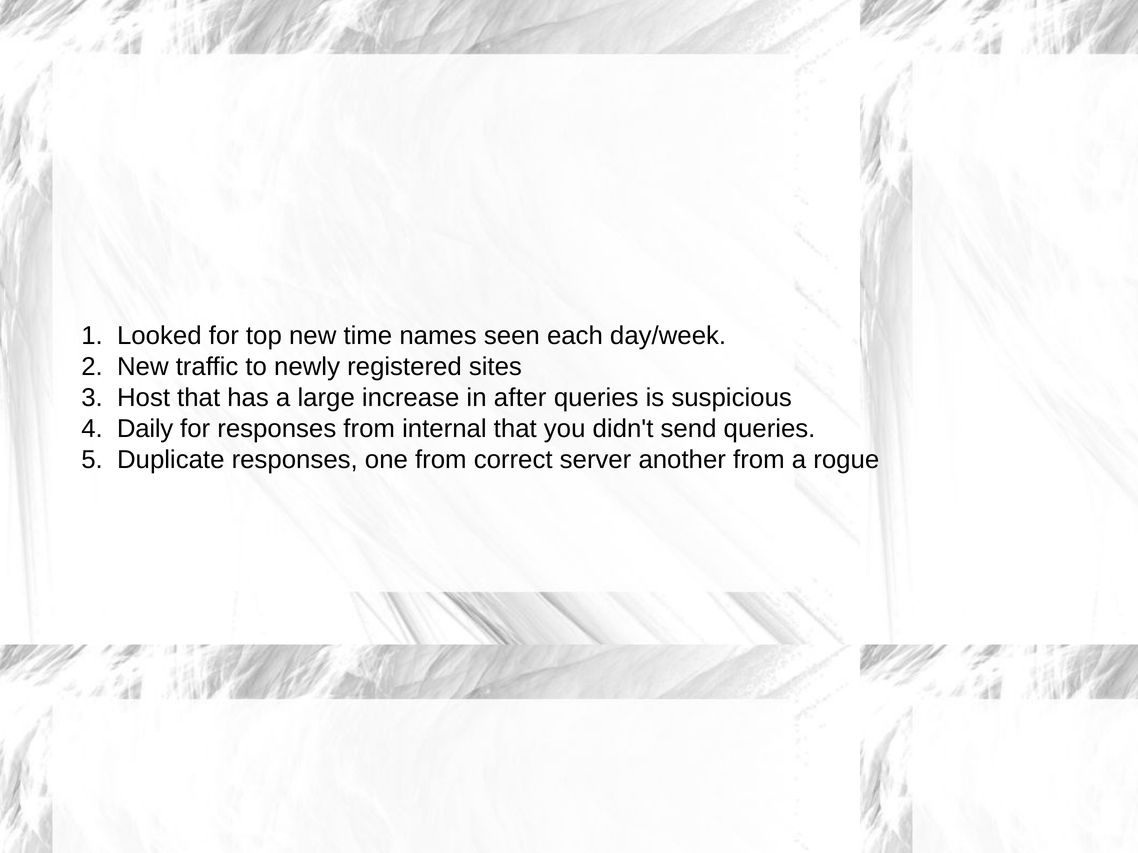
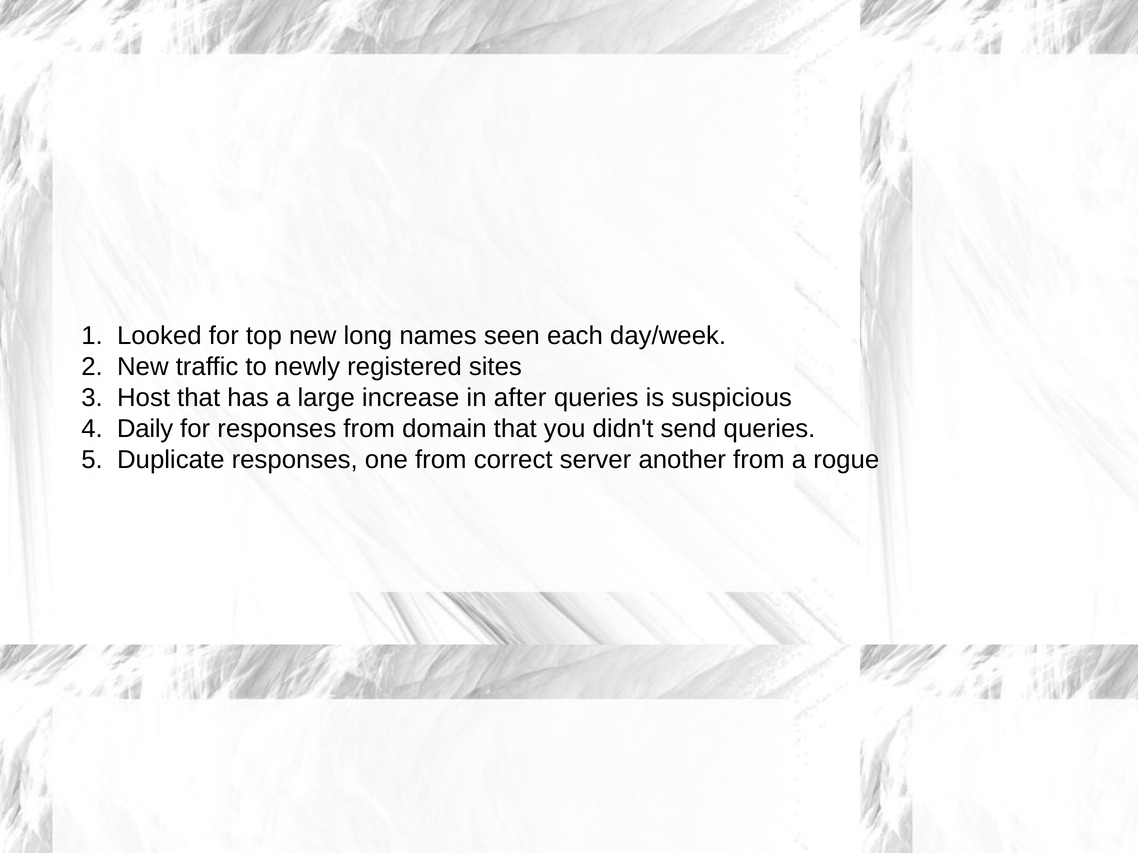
time: time -> long
internal: internal -> domain
